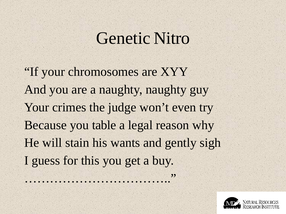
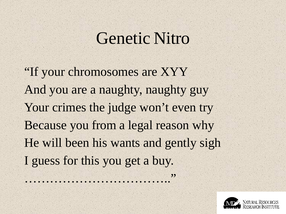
table: table -> from
stain: stain -> been
